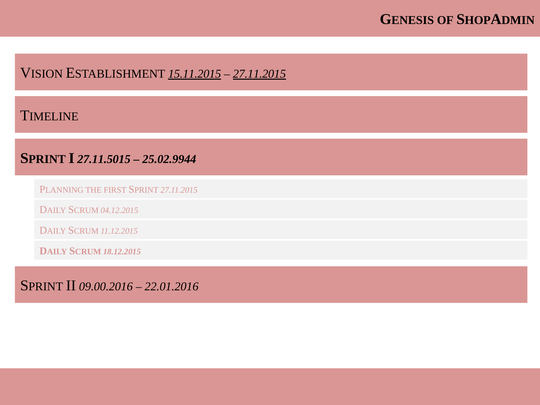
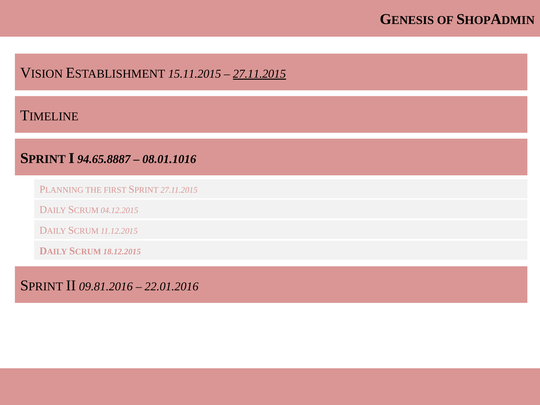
15.11.2015 underline: present -> none
27.11.5015: 27.11.5015 -> 94.65.8887
25.02.9944: 25.02.9944 -> 08.01.1016
09.00.2016: 09.00.2016 -> 09.81.2016
